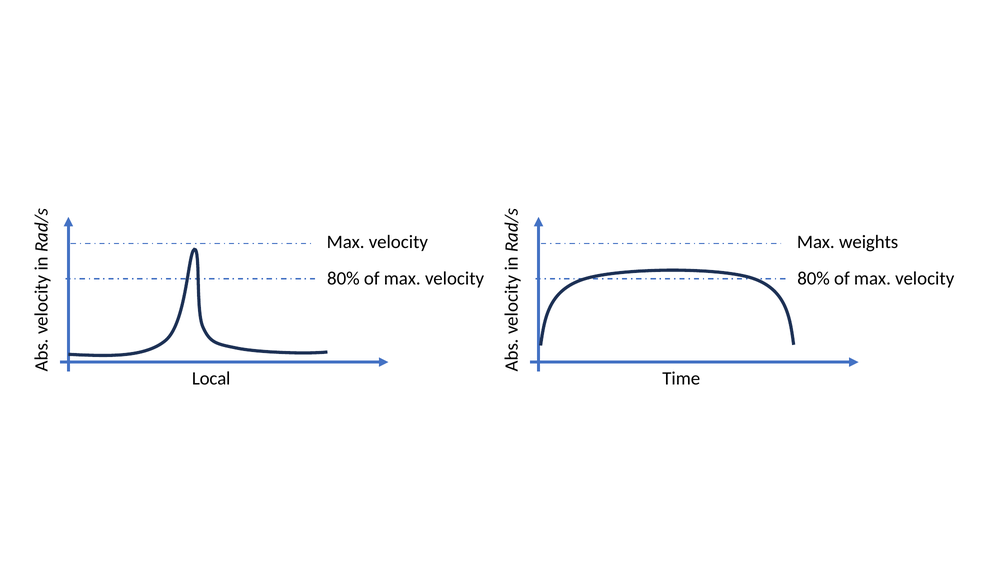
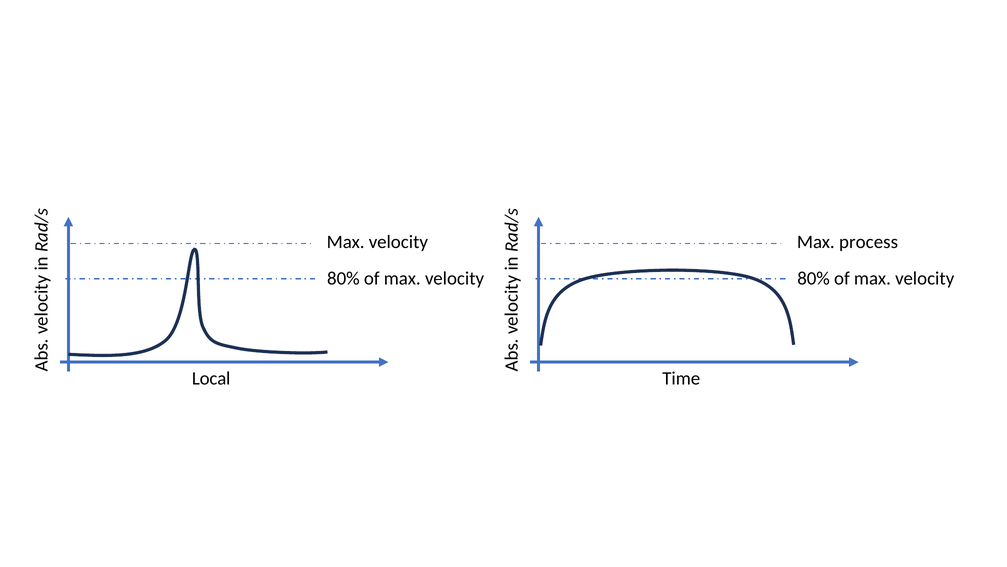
weights: weights -> process
